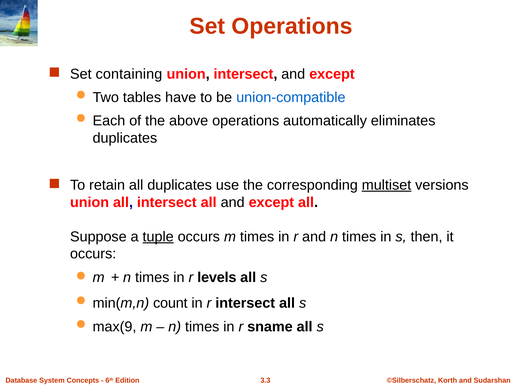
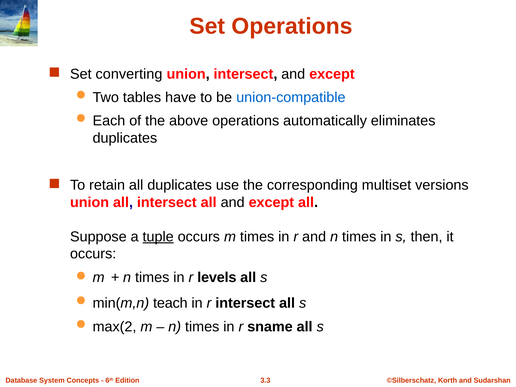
containing: containing -> converting
multiset underline: present -> none
count: count -> teach
max(9: max(9 -> max(2
